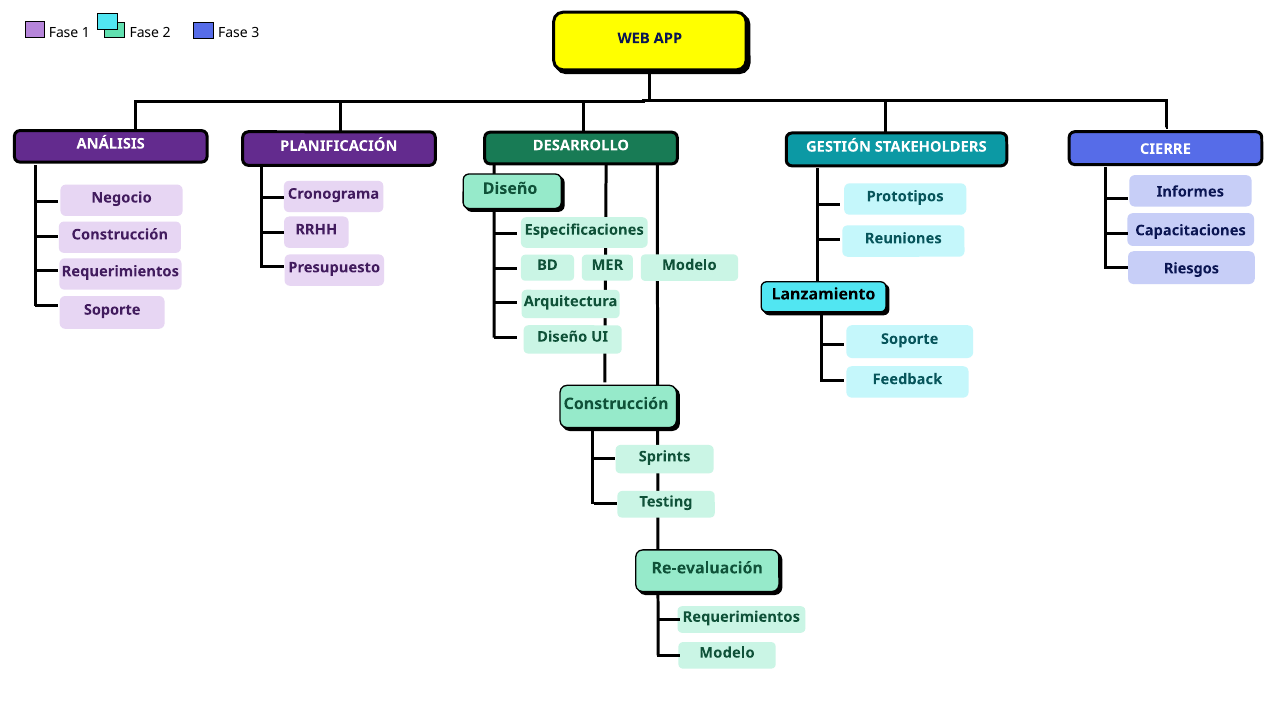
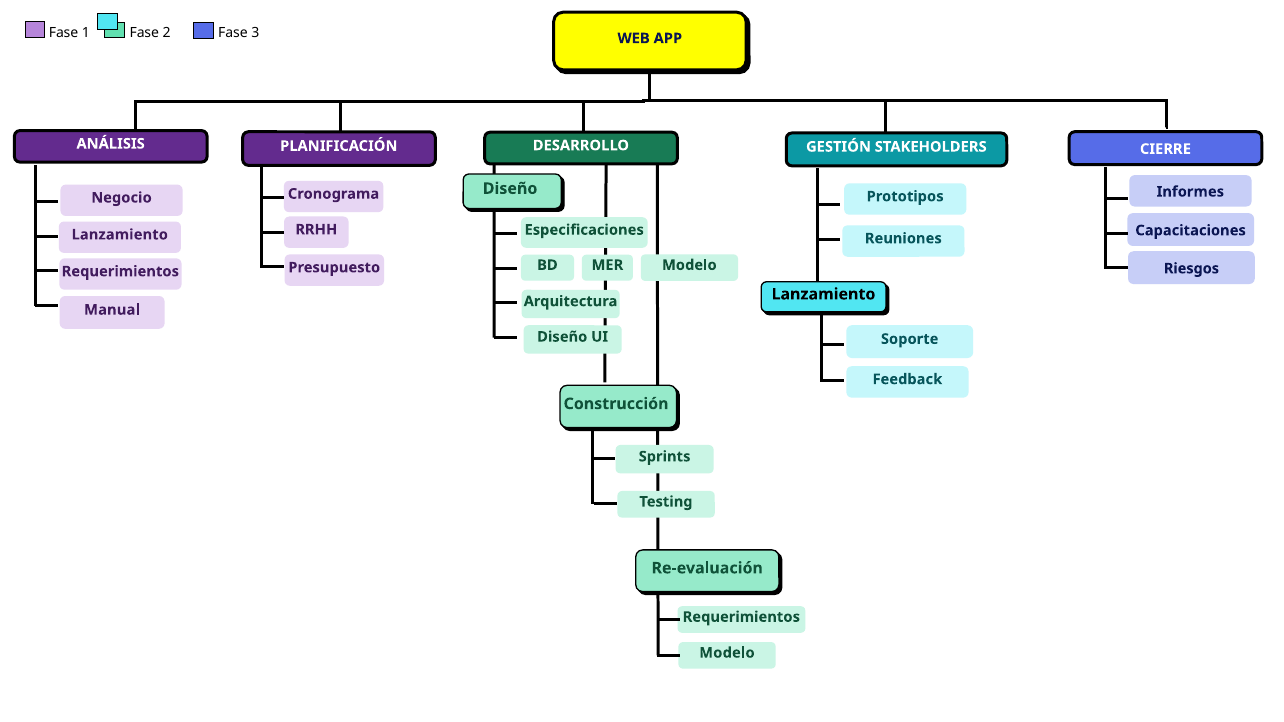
Construcción at (120, 235): Construcción -> Lanzamiento
Soporte at (112, 310): Soporte -> Manual
